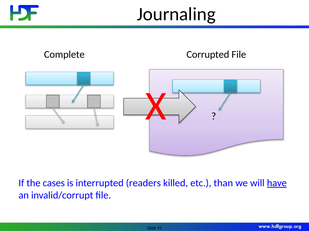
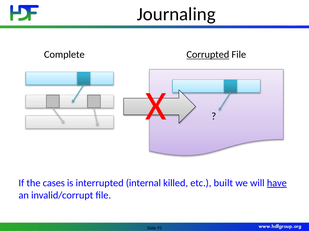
Corrupted underline: none -> present
readers: readers -> internal
than: than -> built
